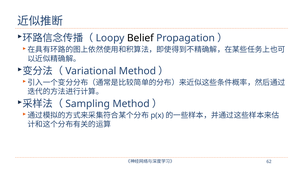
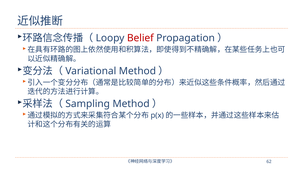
Belief colour: black -> red
